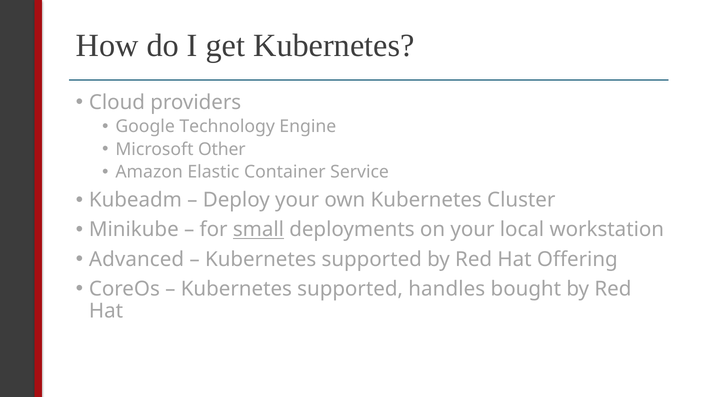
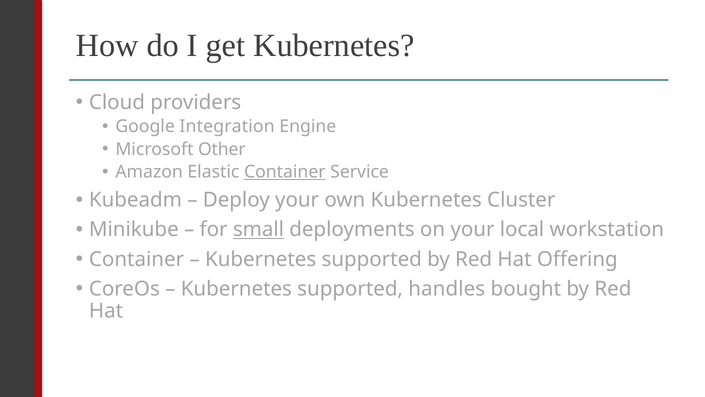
Technology: Technology -> Integration
Container at (285, 172) underline: none -> present
Advanced at (137, 259): Advanced -> Container
